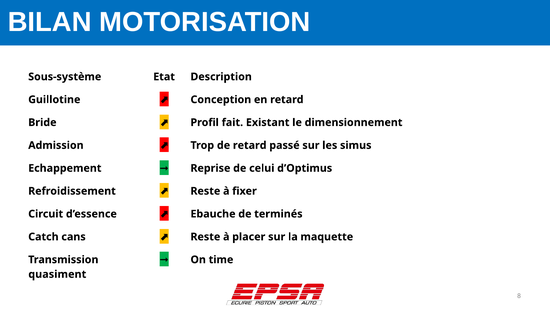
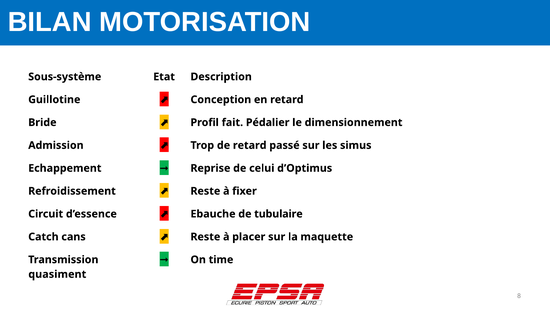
Existant: Existant -> Pédalier
terminés: terminés -> tubulaire
